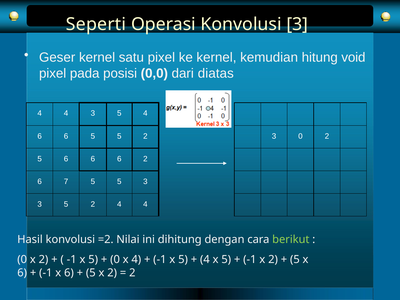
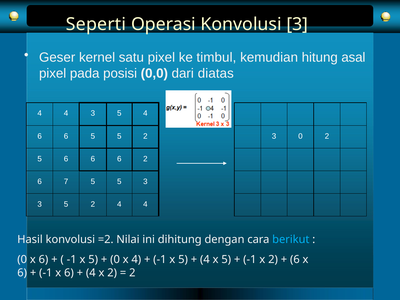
ke kernel: kernel -> timbul
void: void -> asal
berikut colour: light green -> light blue
0 x 2: 2 -> 6
5 at (295, 259): 5 -> 6
5 at (91, 273): 5 -> 4
